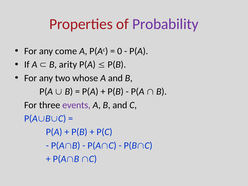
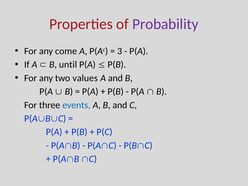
0: 0 -> 3
arity: arity -> until
whose: whose -> values
events colour: purple -> blue
